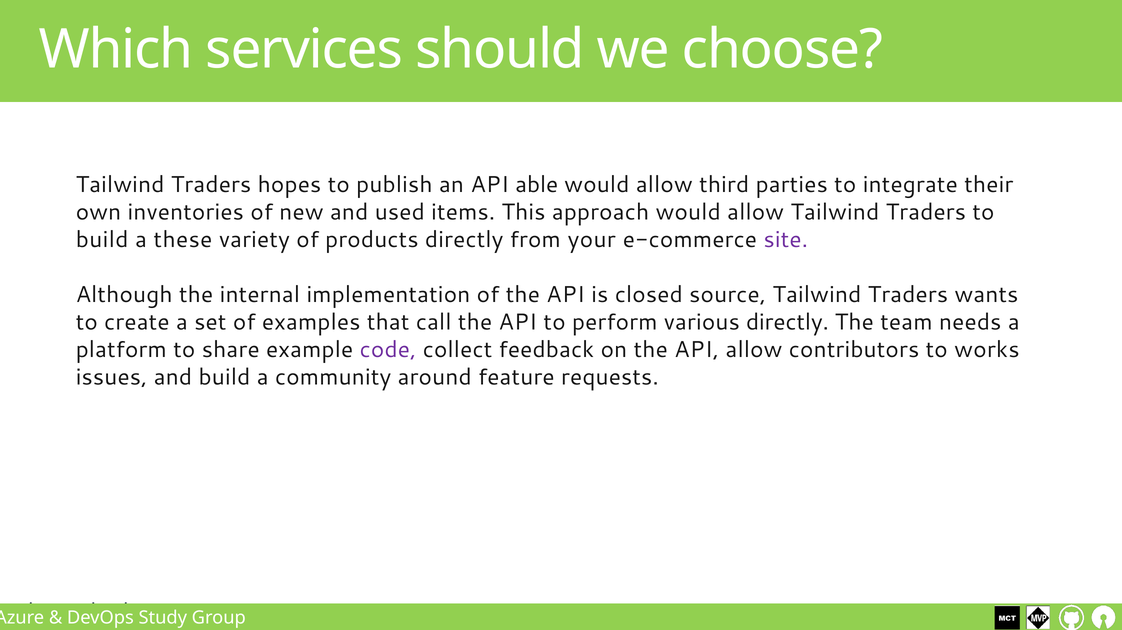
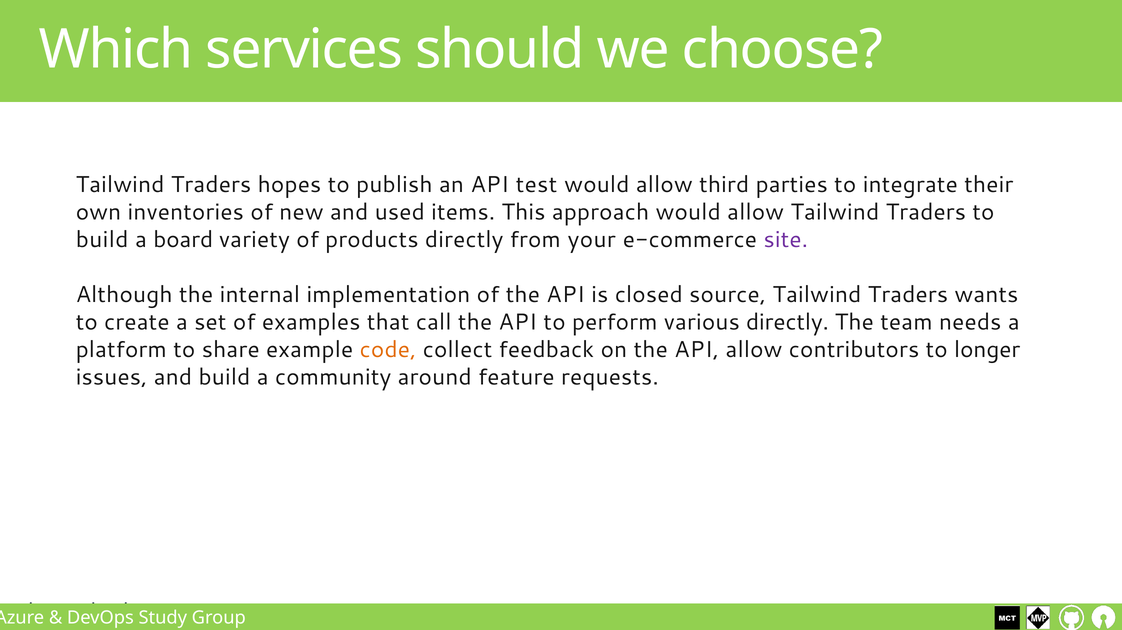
able: able -> test
these: these -> board
code colour: purple -> orange
works: works -> longer
